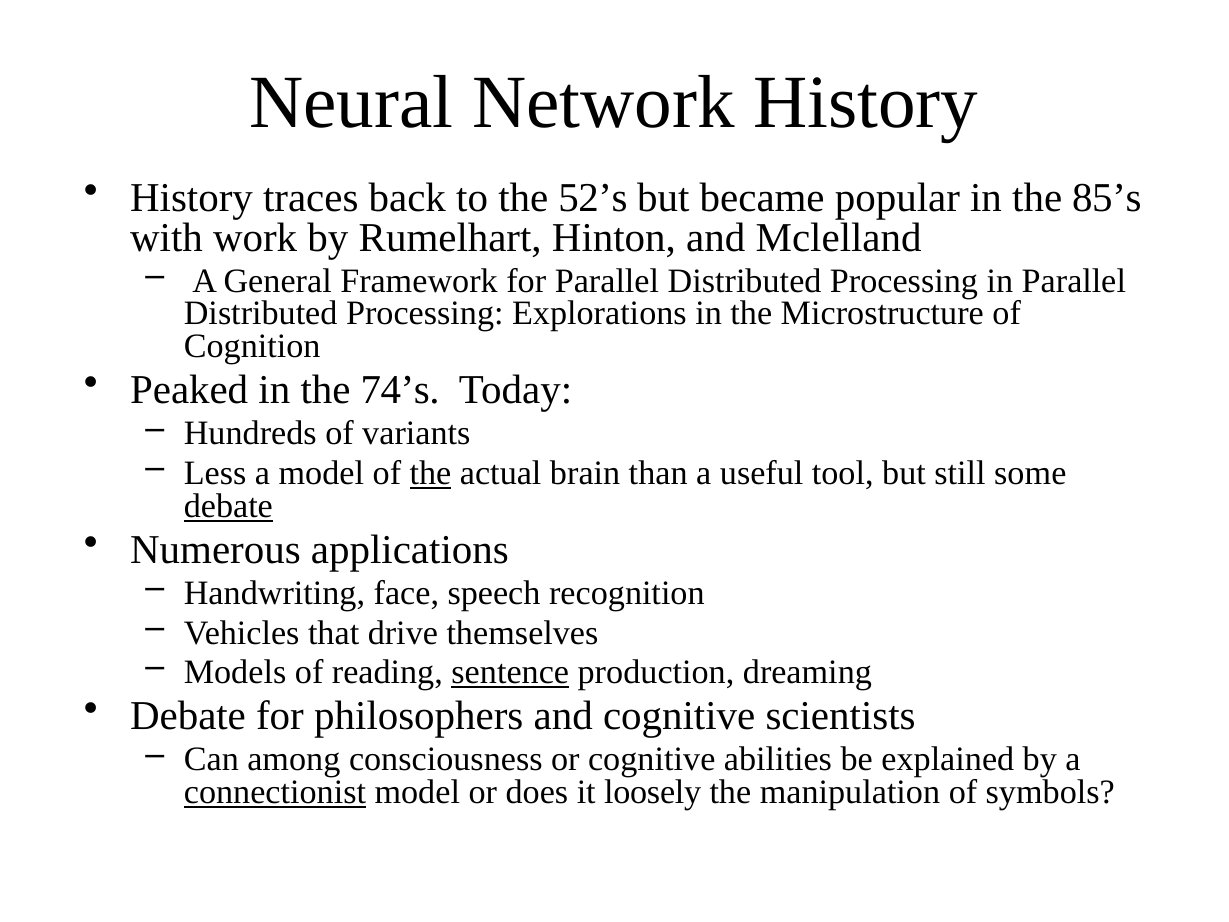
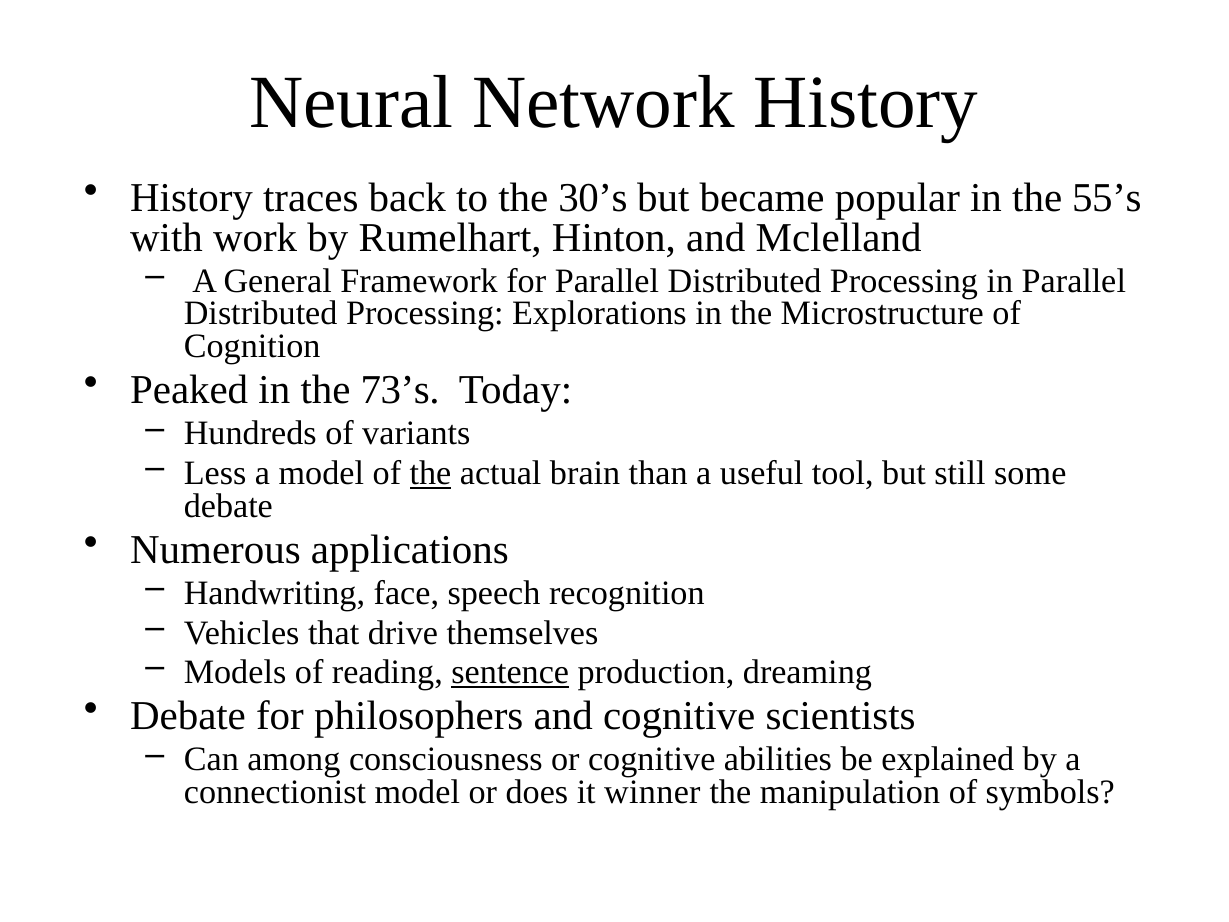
52’s: 52’s -> 30’s
85’s: 85’s -> 55’s
74’s: 74’s -> 73’s
debate at (228, 506) underline: present -> none
connectionist underline: present -> none
loosely: loosely -> winner
